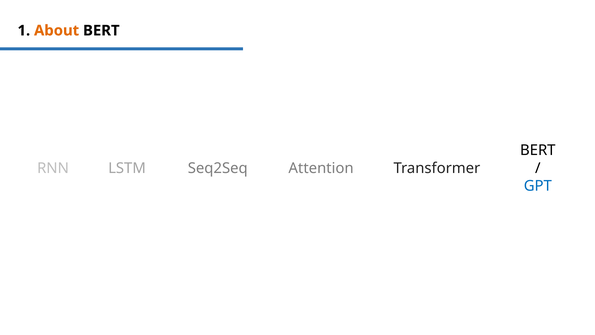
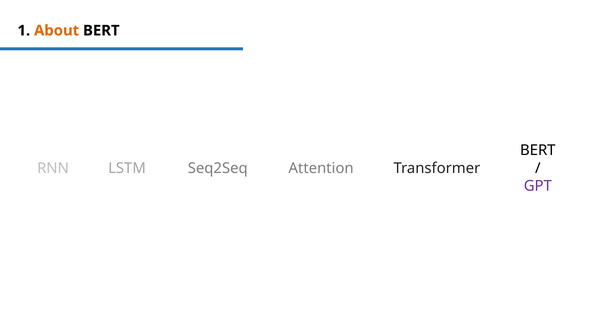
GPT colour: blue -> purple
